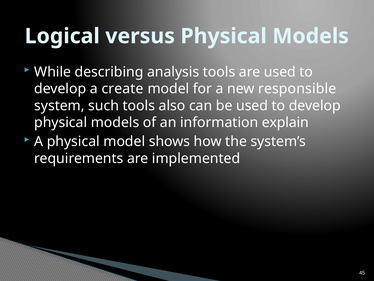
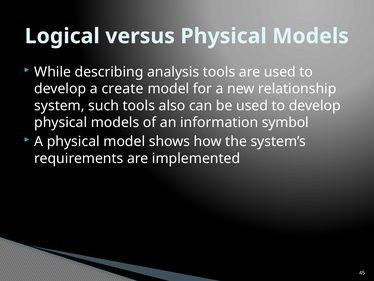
responsible: responsible -> relationship
explain: explain -> symbol
